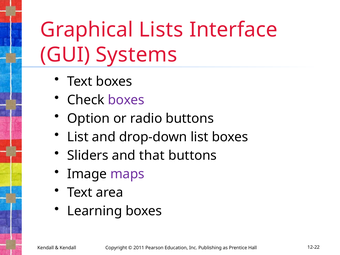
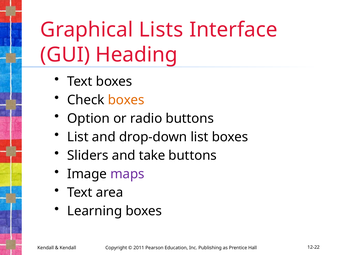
Systems: Systems -> Heading
boxes at (126, 100) colour: purple -> orange
that: that -> take
